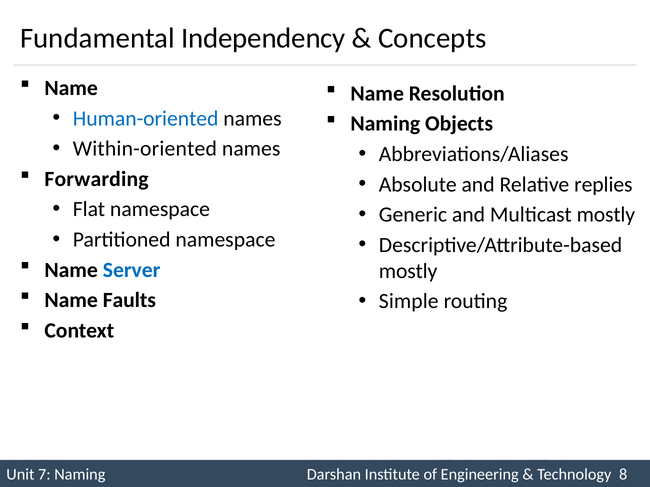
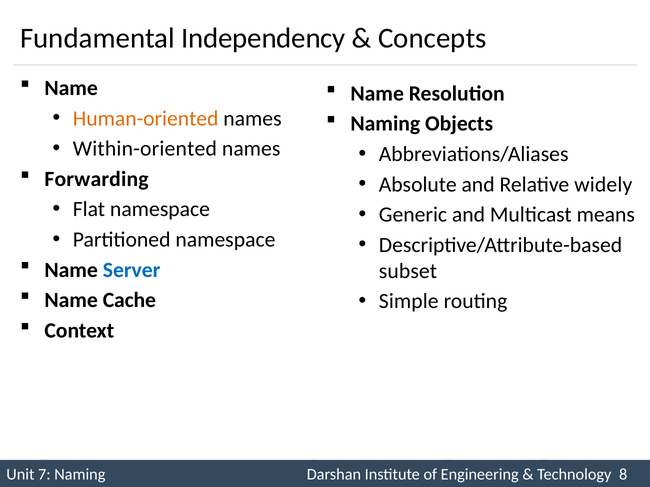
Human-oriented colour: blue -> orange
replies: replies -> widely
Multicast mostly: mostly -> means
mostly at (408, 271): mostly -> subset
Faults: Faults -> Cache
